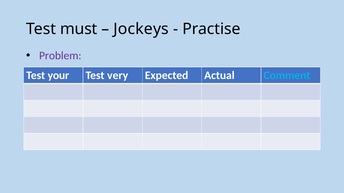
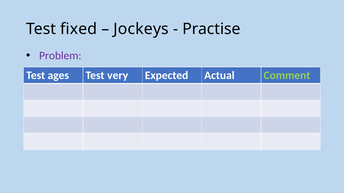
must: must -> fixed
your: your -> ages
Comment colour: light blue -> light green
